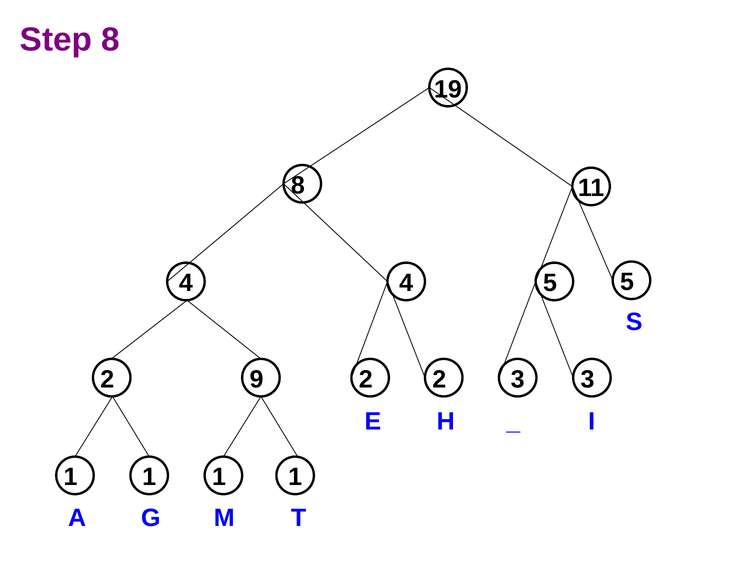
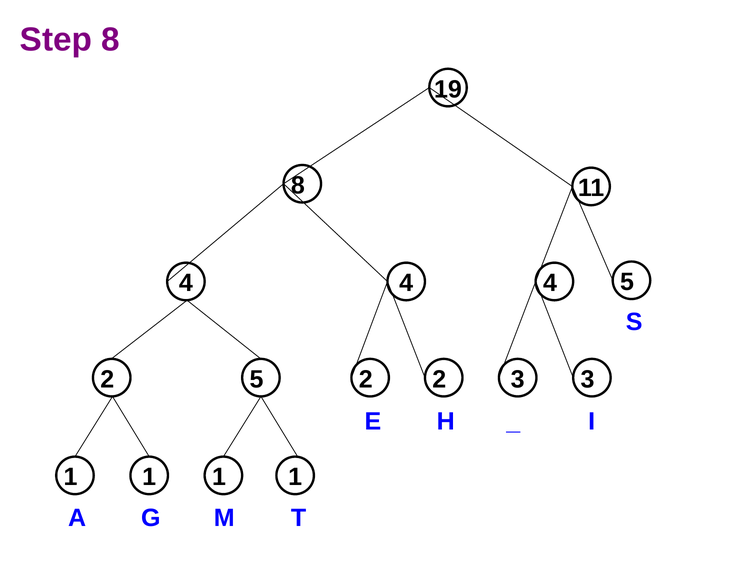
4 5: 5 -> 4
2 9: 9 -> 5
